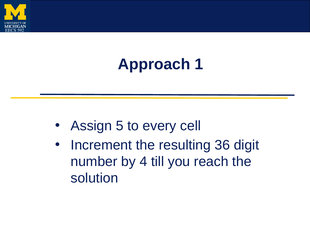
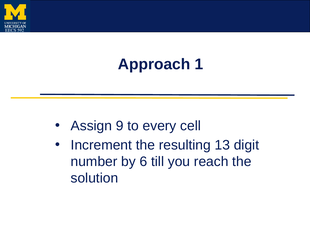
5: 5 -> 9
36: 36 -> 13
4: 4 -> 6
